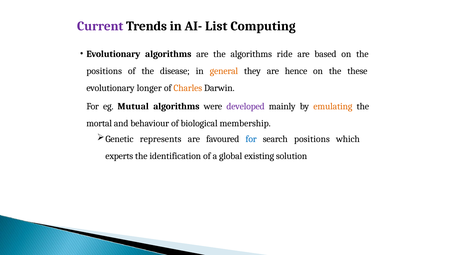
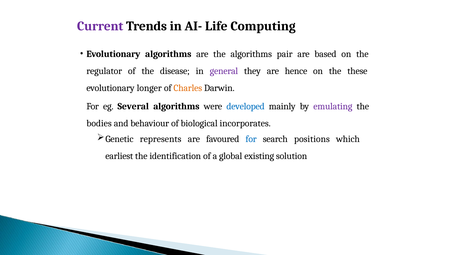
List: List -> Life
ride: ride -> pair
positions at (104, 71): positions -> regulator
general colour: orange -> purple
Mutual: Mutual -> Several
developed colour: purple -> blue
emulating colour: orange -> purple
mortal: mortal -> bodies
membership: membership -> incorporates
experts: experts -> earliest
